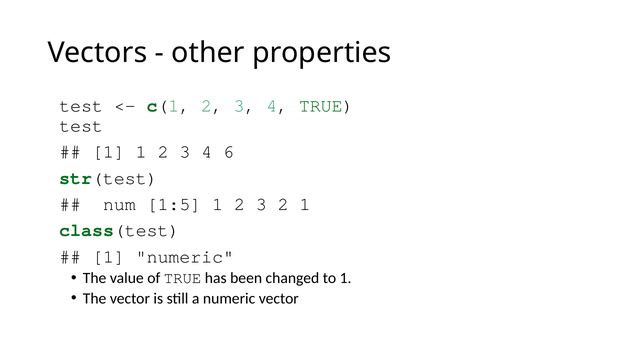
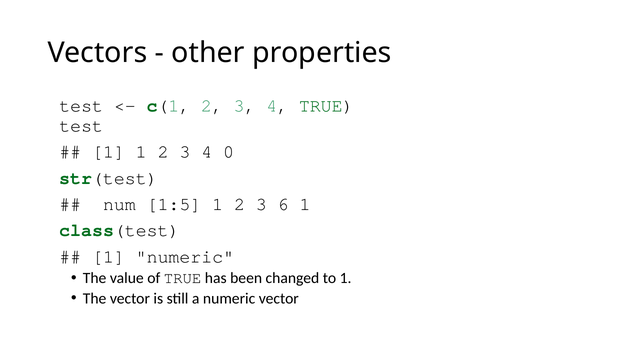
6: 6 -> 0
3 2: 2 -> 6
